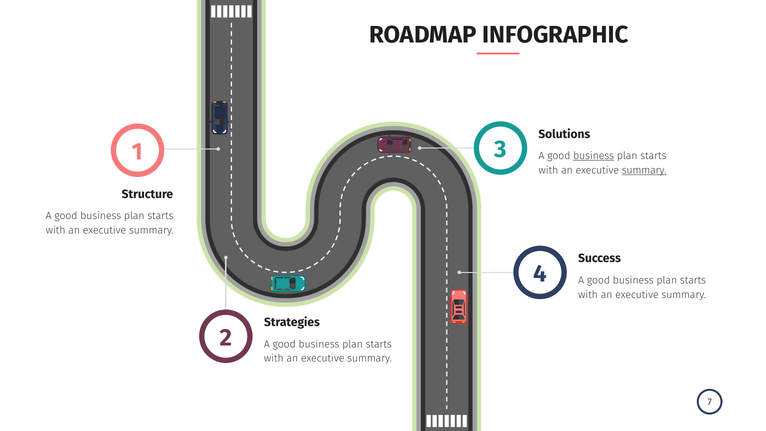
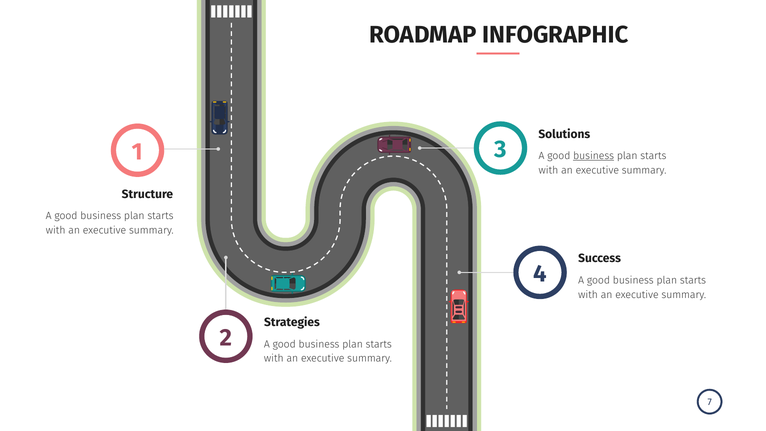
summary at (644, 170) underline: present -> none
